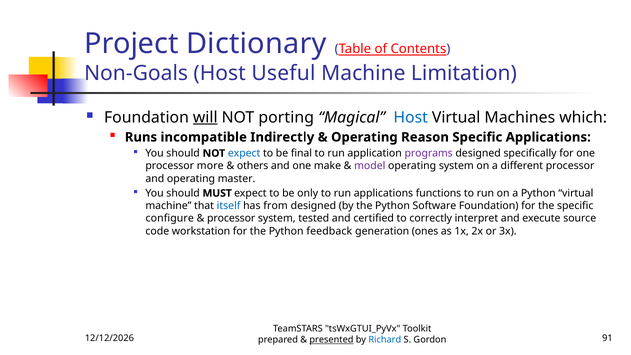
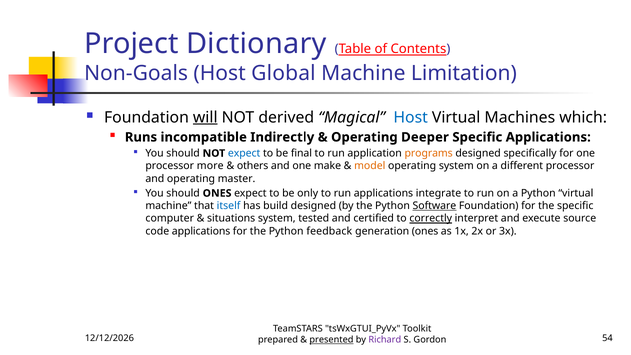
Useful: Useful -> Global
porting: porting -> derived
Reason: Reason -> Deeper
programs colour: purple -> orange
model colour: purple -> orange
should MUST: MUST -> ONES
functions: functions -> integrate
from: from -> build
Software underline: none -> present
configure: configure -> computer
processor at (231, 218): processor -> situations
correctly underline: none -> present
code workstation: workstation -> applications
Richard colour: blue -> purple
91: 91 -> 54
